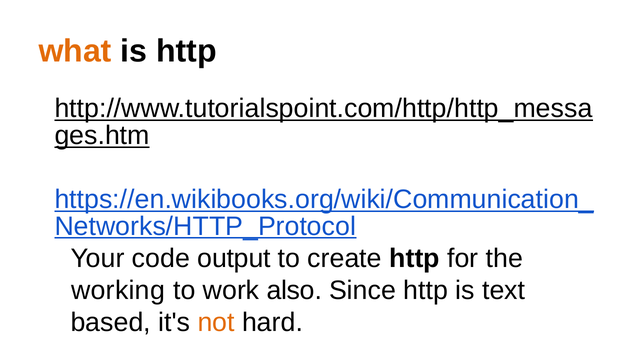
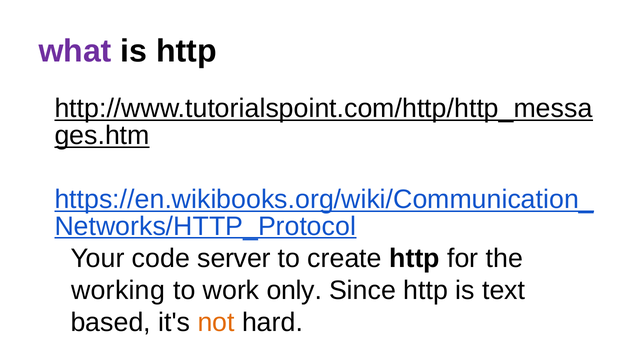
what colour: orange -> purple
output: output -> server
also: also -> only
